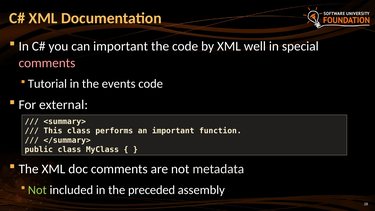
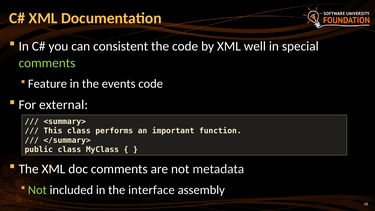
can important: important -> consistent
comments at (47, 63) colour: pink -> light green
Tutorial: Tutorial -> Feature
preceded: preceded -> interface
